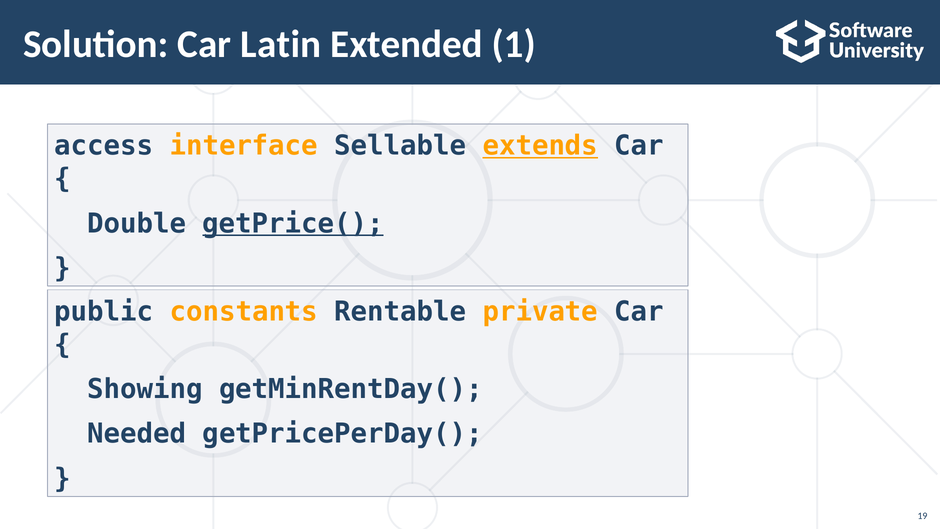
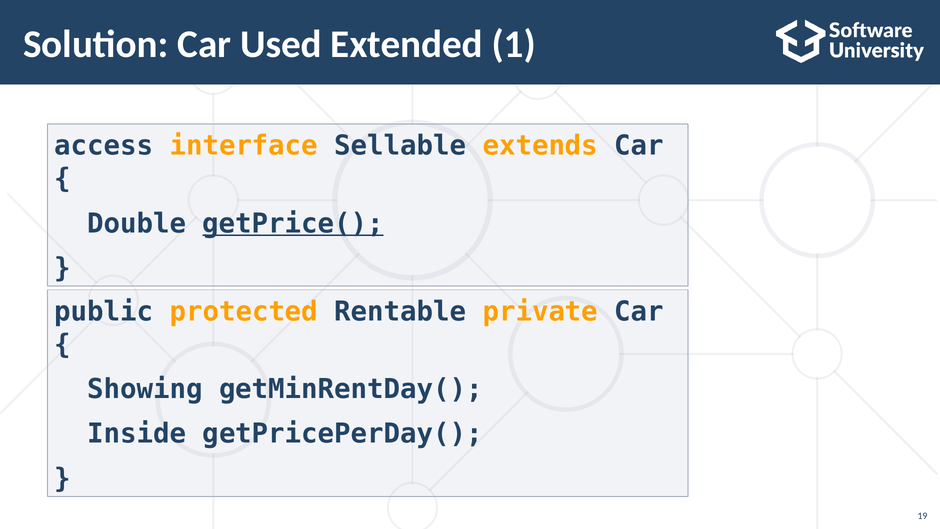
Latin: Latin -> Used
extends underline: present -> none
constants: constants -> protected
Needed: Needed -> Inside
